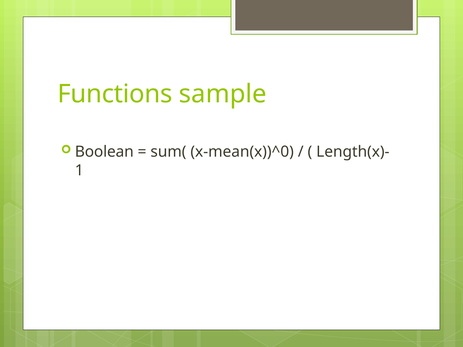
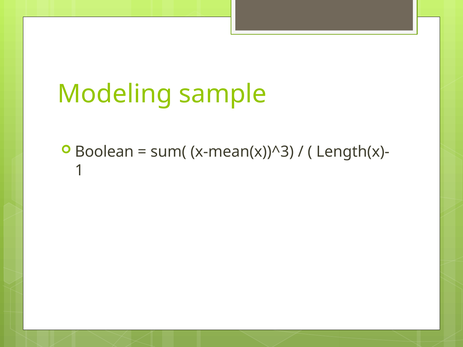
Functions: Functions -> Modeling
x-mean(x))^0: x-mean(x))^0 -> x-mean(x))^3
